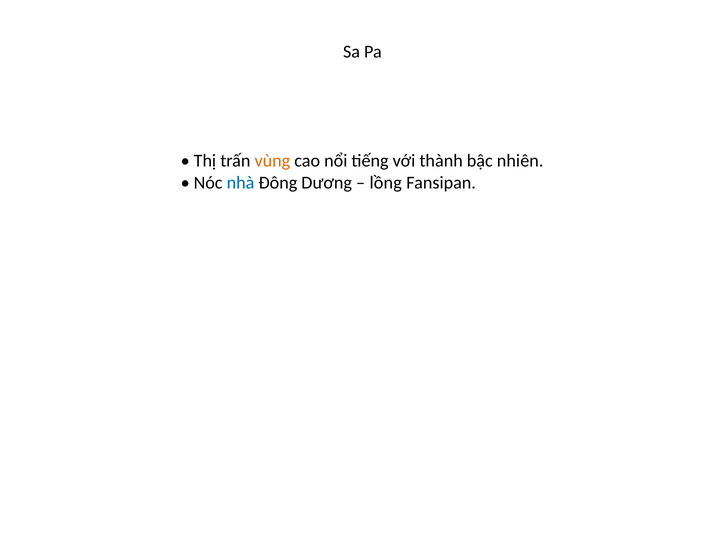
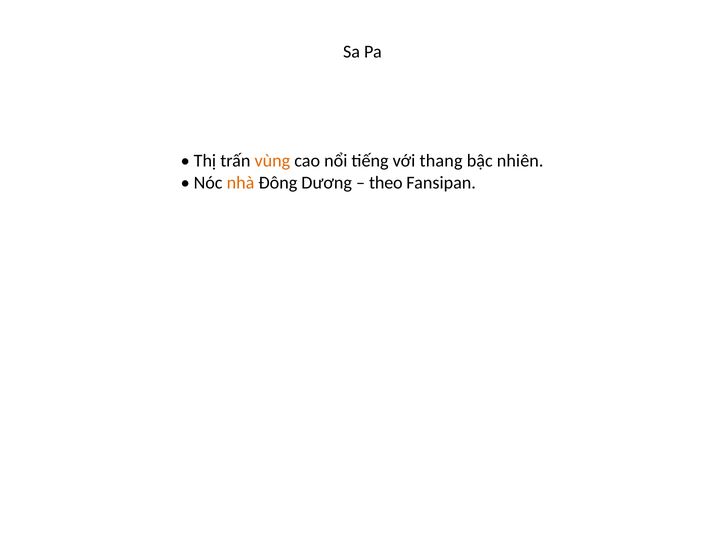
thành: thành -> thang
nhà colour: blue -> orange
lồng: lồng -> theo
